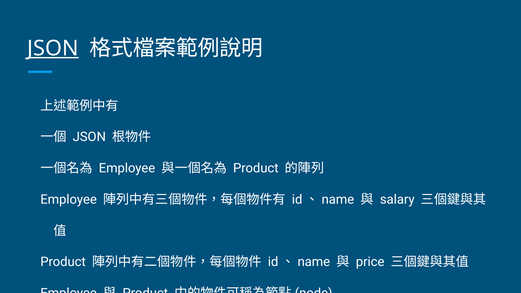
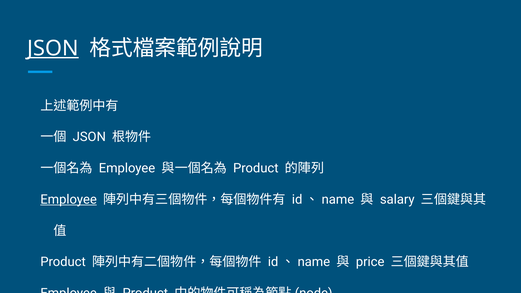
Employee at (69, 200) underline: none -> present
